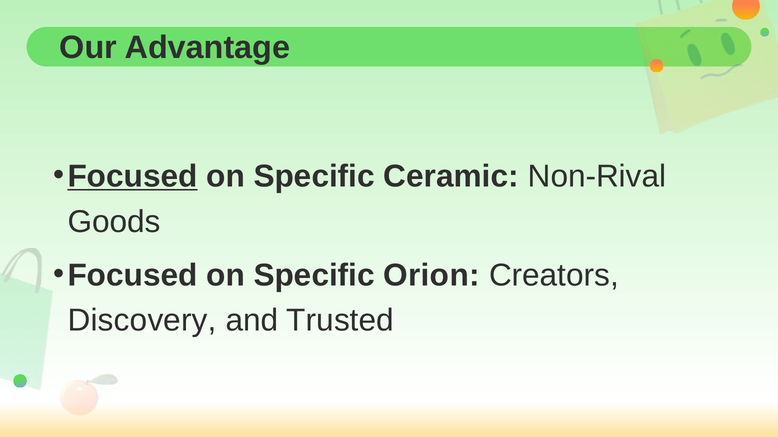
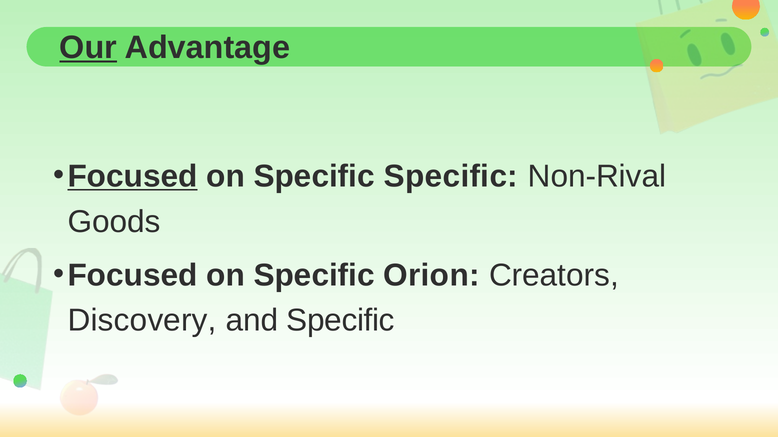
Our underline: none -> present
Specific Ceramic: Ceramic -> Specific
and Trusted: Trusted -> Specific
